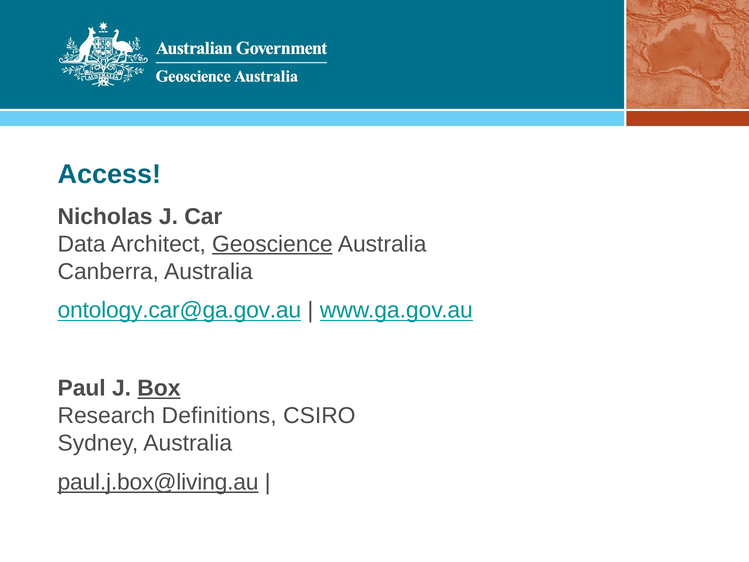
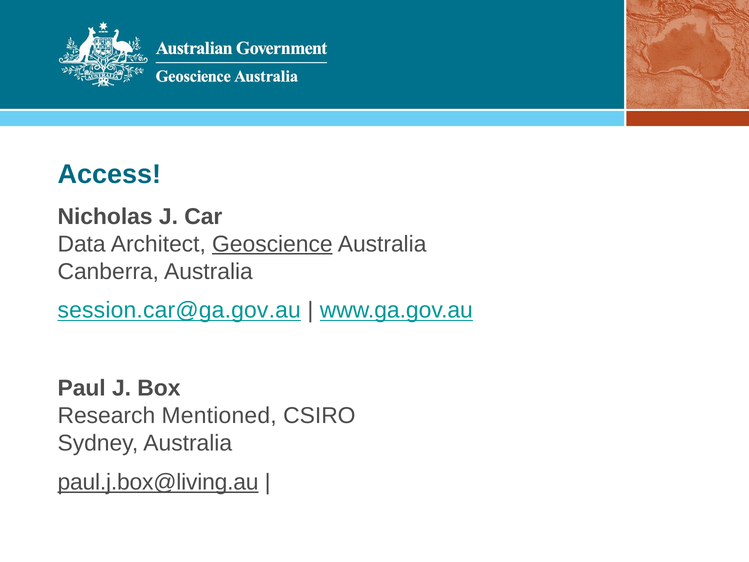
ontology.car@ga.gov.au: ontology.car@ga.gov.au -> session.car@ga.gov.au
Box underline: present -> none
Definitions: Definitions -> Mentioned
